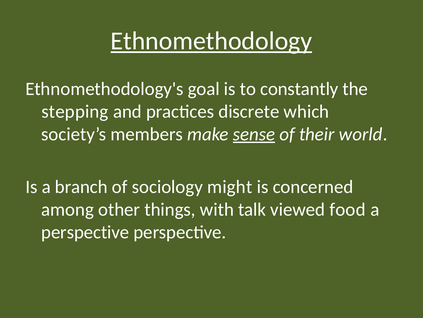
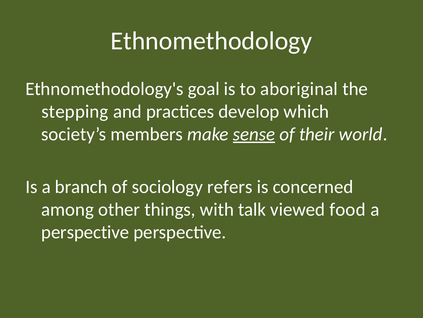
Ethnomethodology underline: present -> none
constantly: constantly -> aboriginal
discrete: discrete -> develop
might: might -> refers
